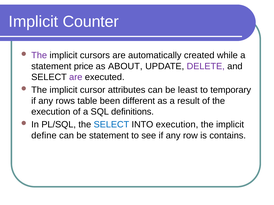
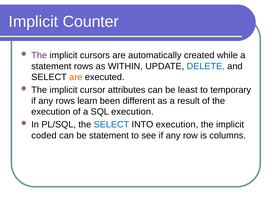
statement price: price -> rows
ABOUT: ABOUT -> WITHIN
DELETE colour: purple -> blue
are at (76, 77) colour: purple -> orange
table: table -> learn
SQL definitions: definitions -> execution
define: define -> coded
contains: contains -> columns
